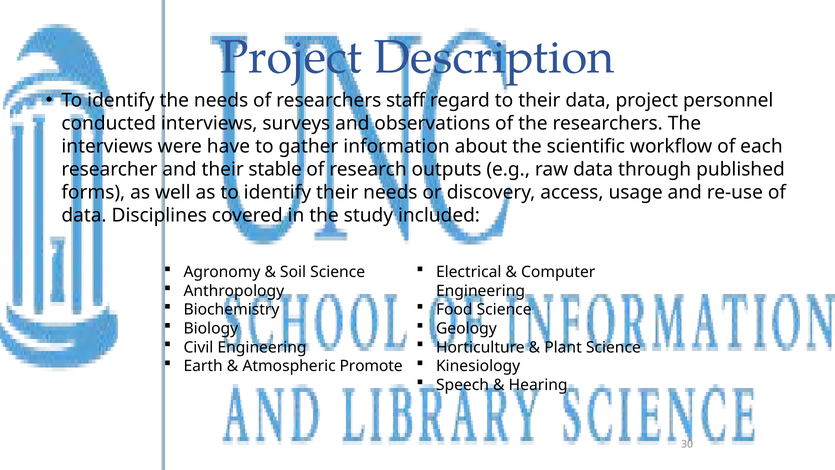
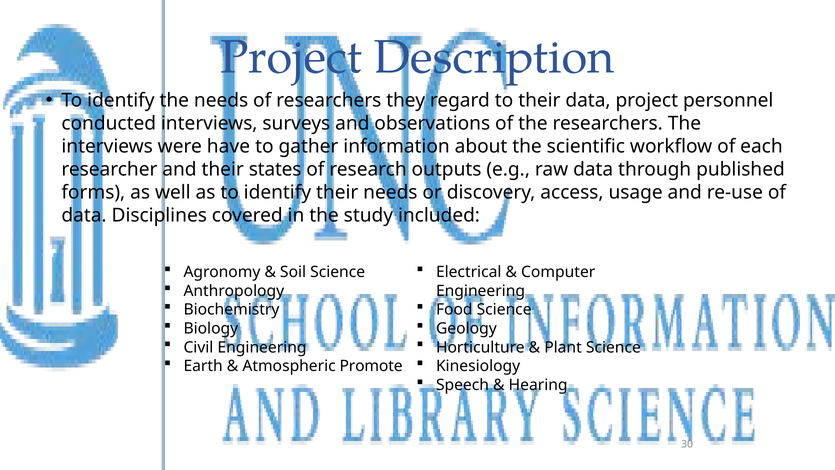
staff: staff -> they
stable: stable -> states
